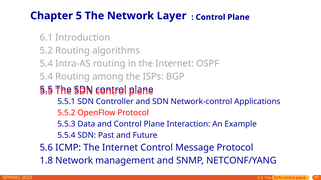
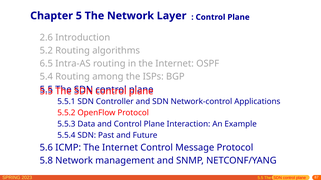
6.1: 6.1 -> 2.6
5.4 at (46, 64): 5.4 -> 6.5
1.8: 1.8 -> 5.8
